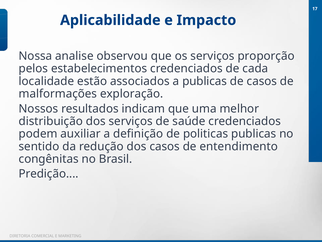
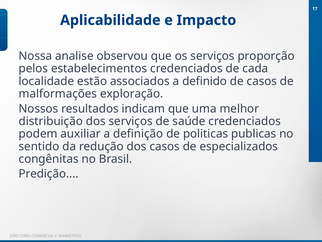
a publicas: publicas -> definido
entendimento: entendimento -> especializados
